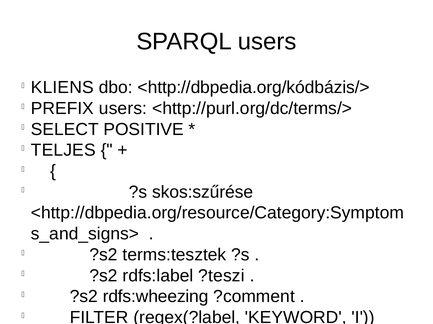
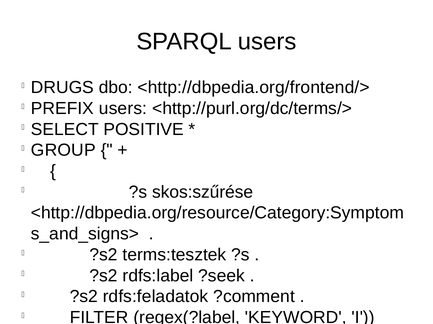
KLIENS: KLIENS -> DRUGS
<http://dbpedia.org/kódbázis/>: <http://dbpedia.org/kódbázis/> -> <http://dbpedia.org/frontend/>
TELJES: TELJES -> GROUP
?teszi: ?teszi -> ?seek
rdfs:wheezing: rdfs:wheezing -> rdfs:feladatok
